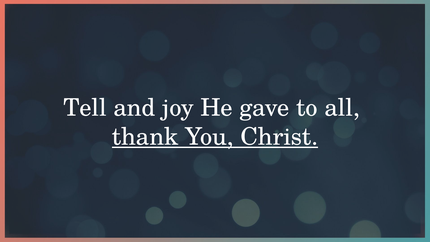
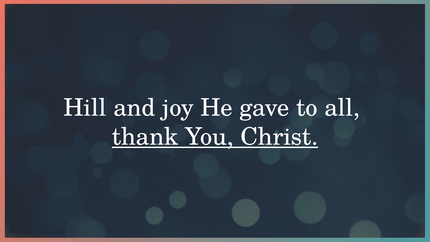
Tell: Tell -> Hill
